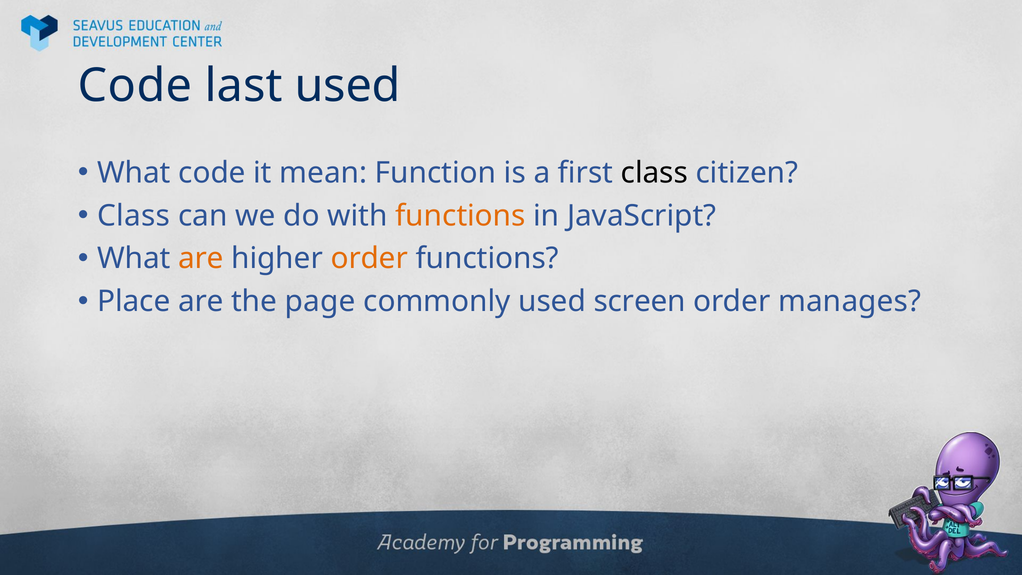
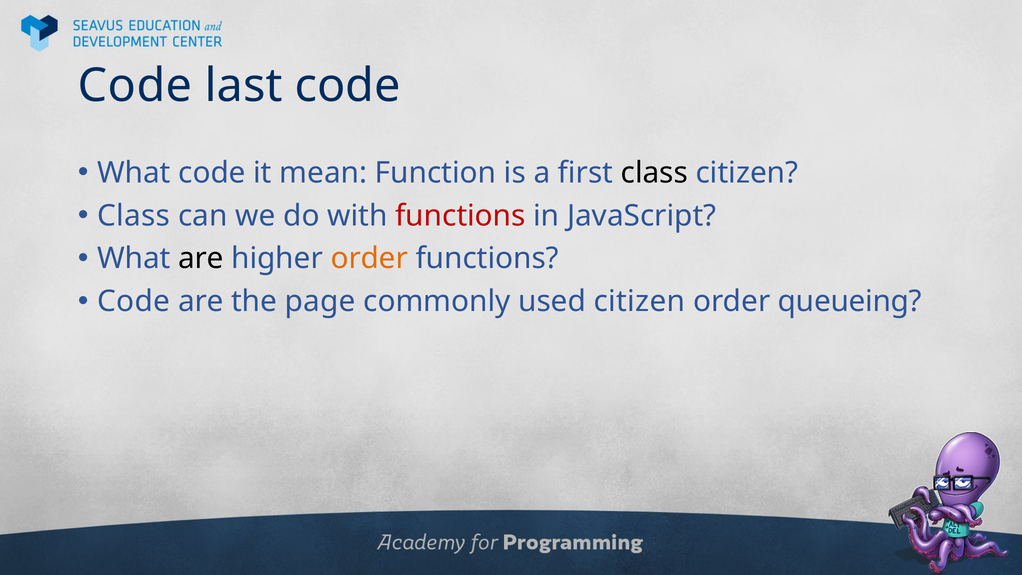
last used: used -> code
functions at (460, 216) colour: orange -> red
are at (201, 258) colour: orange -> black
Place at (134, 301): Place -> Code
used screen: screen -> citizen
manages: manages -> queueing
